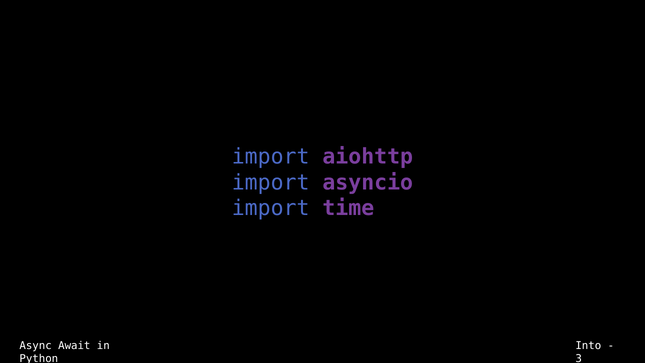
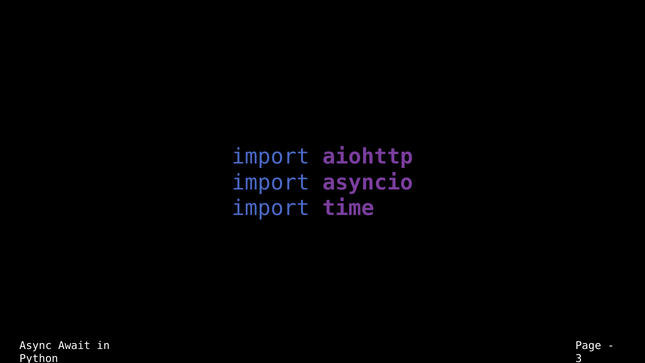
Into: Into -> Page
